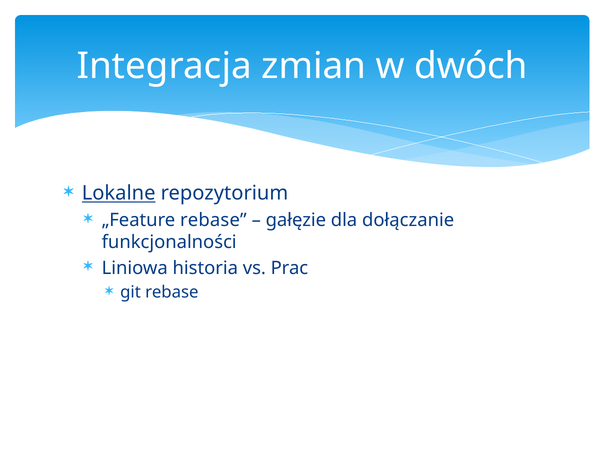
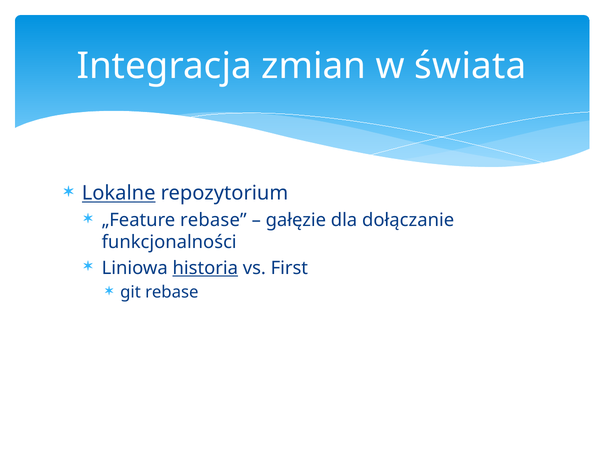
dwóch: dwóch -> świata
historia underline: none -> present
Prac: Prac -> First
